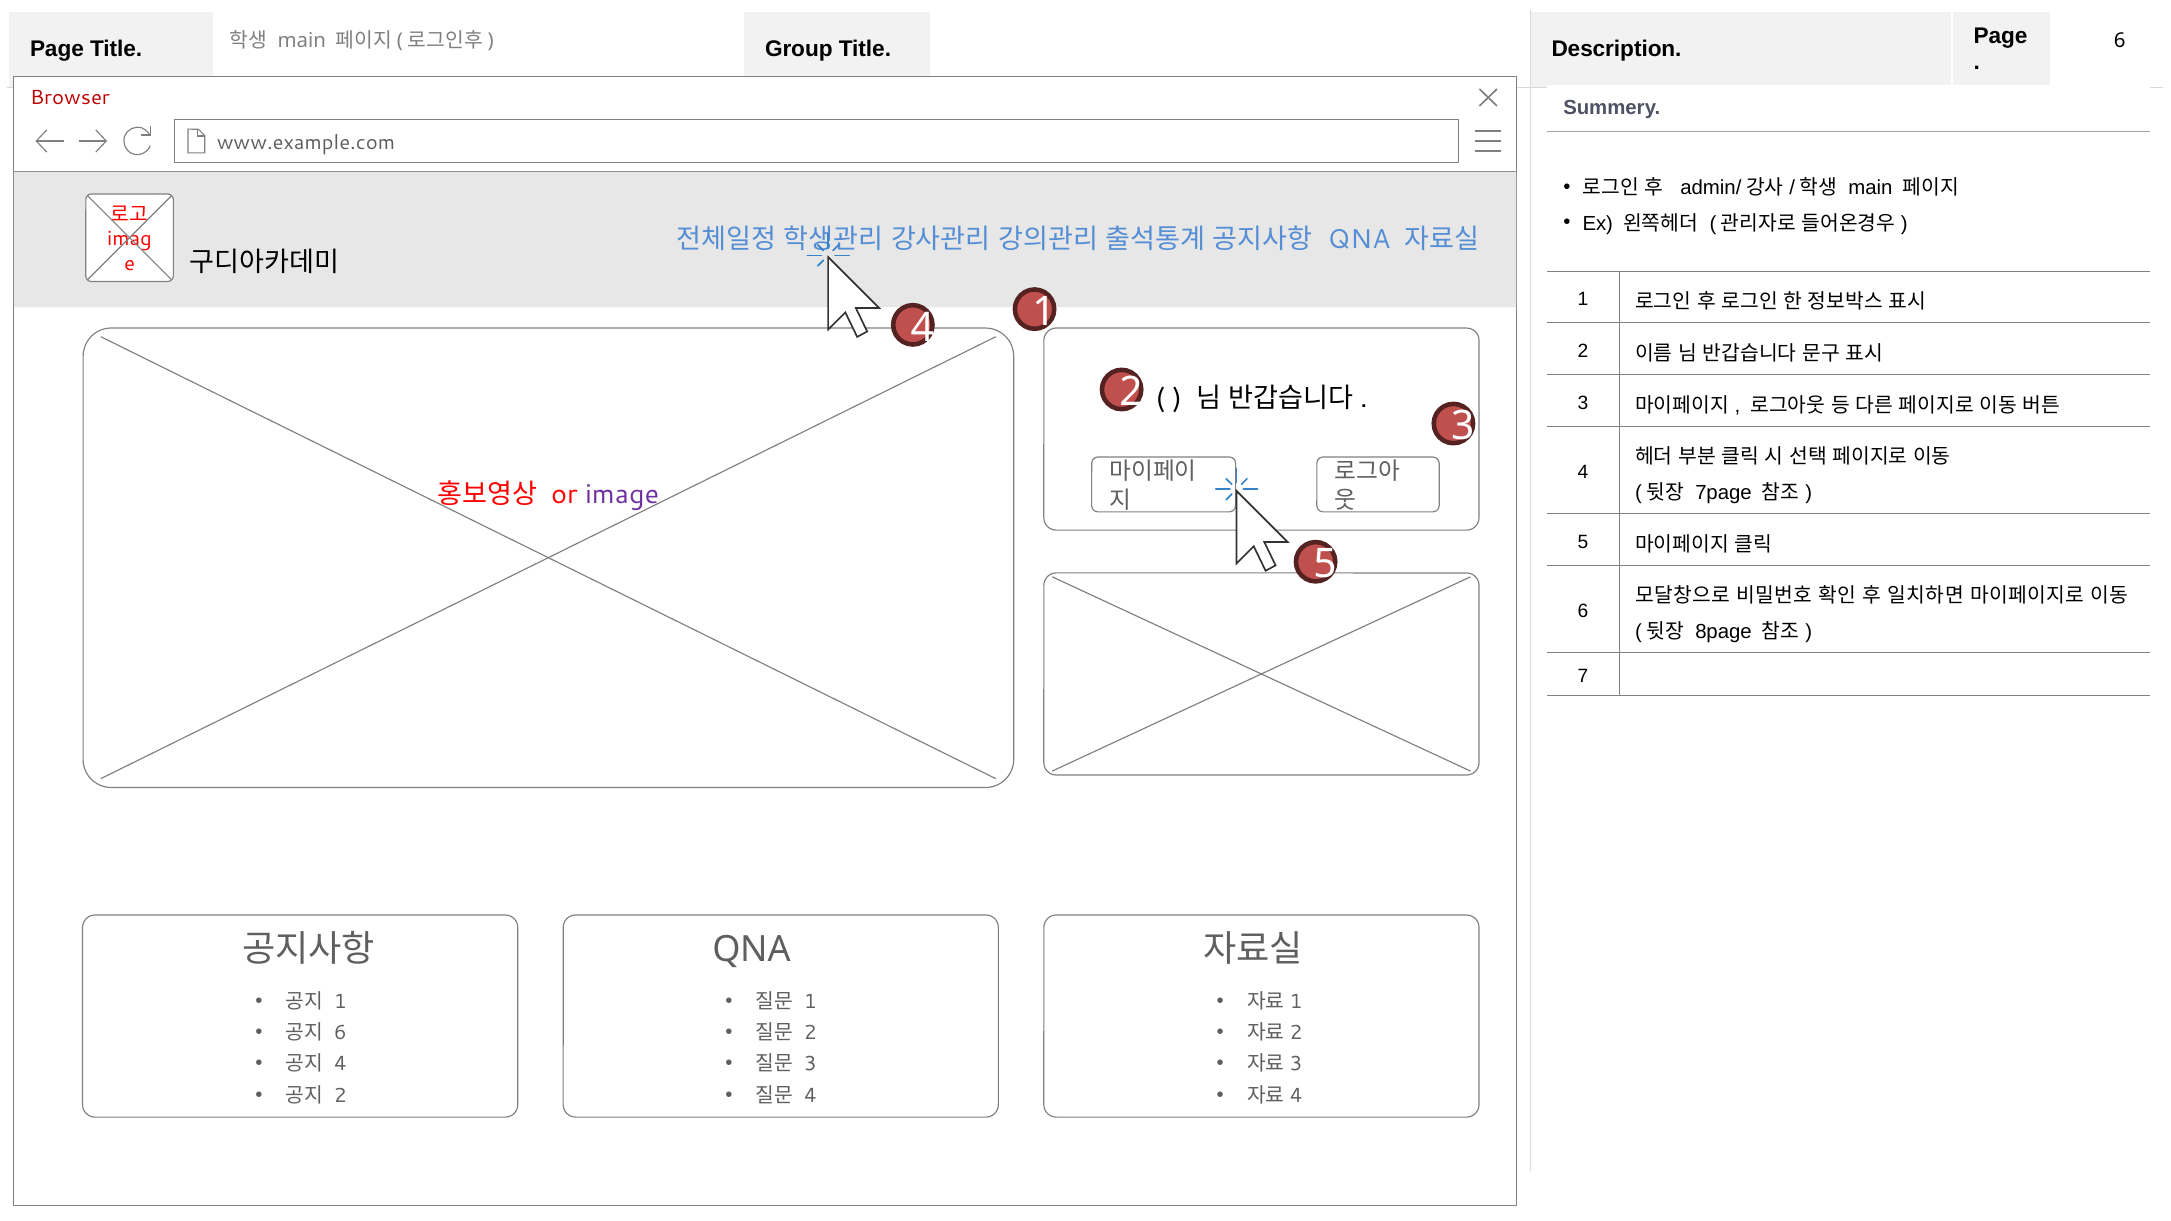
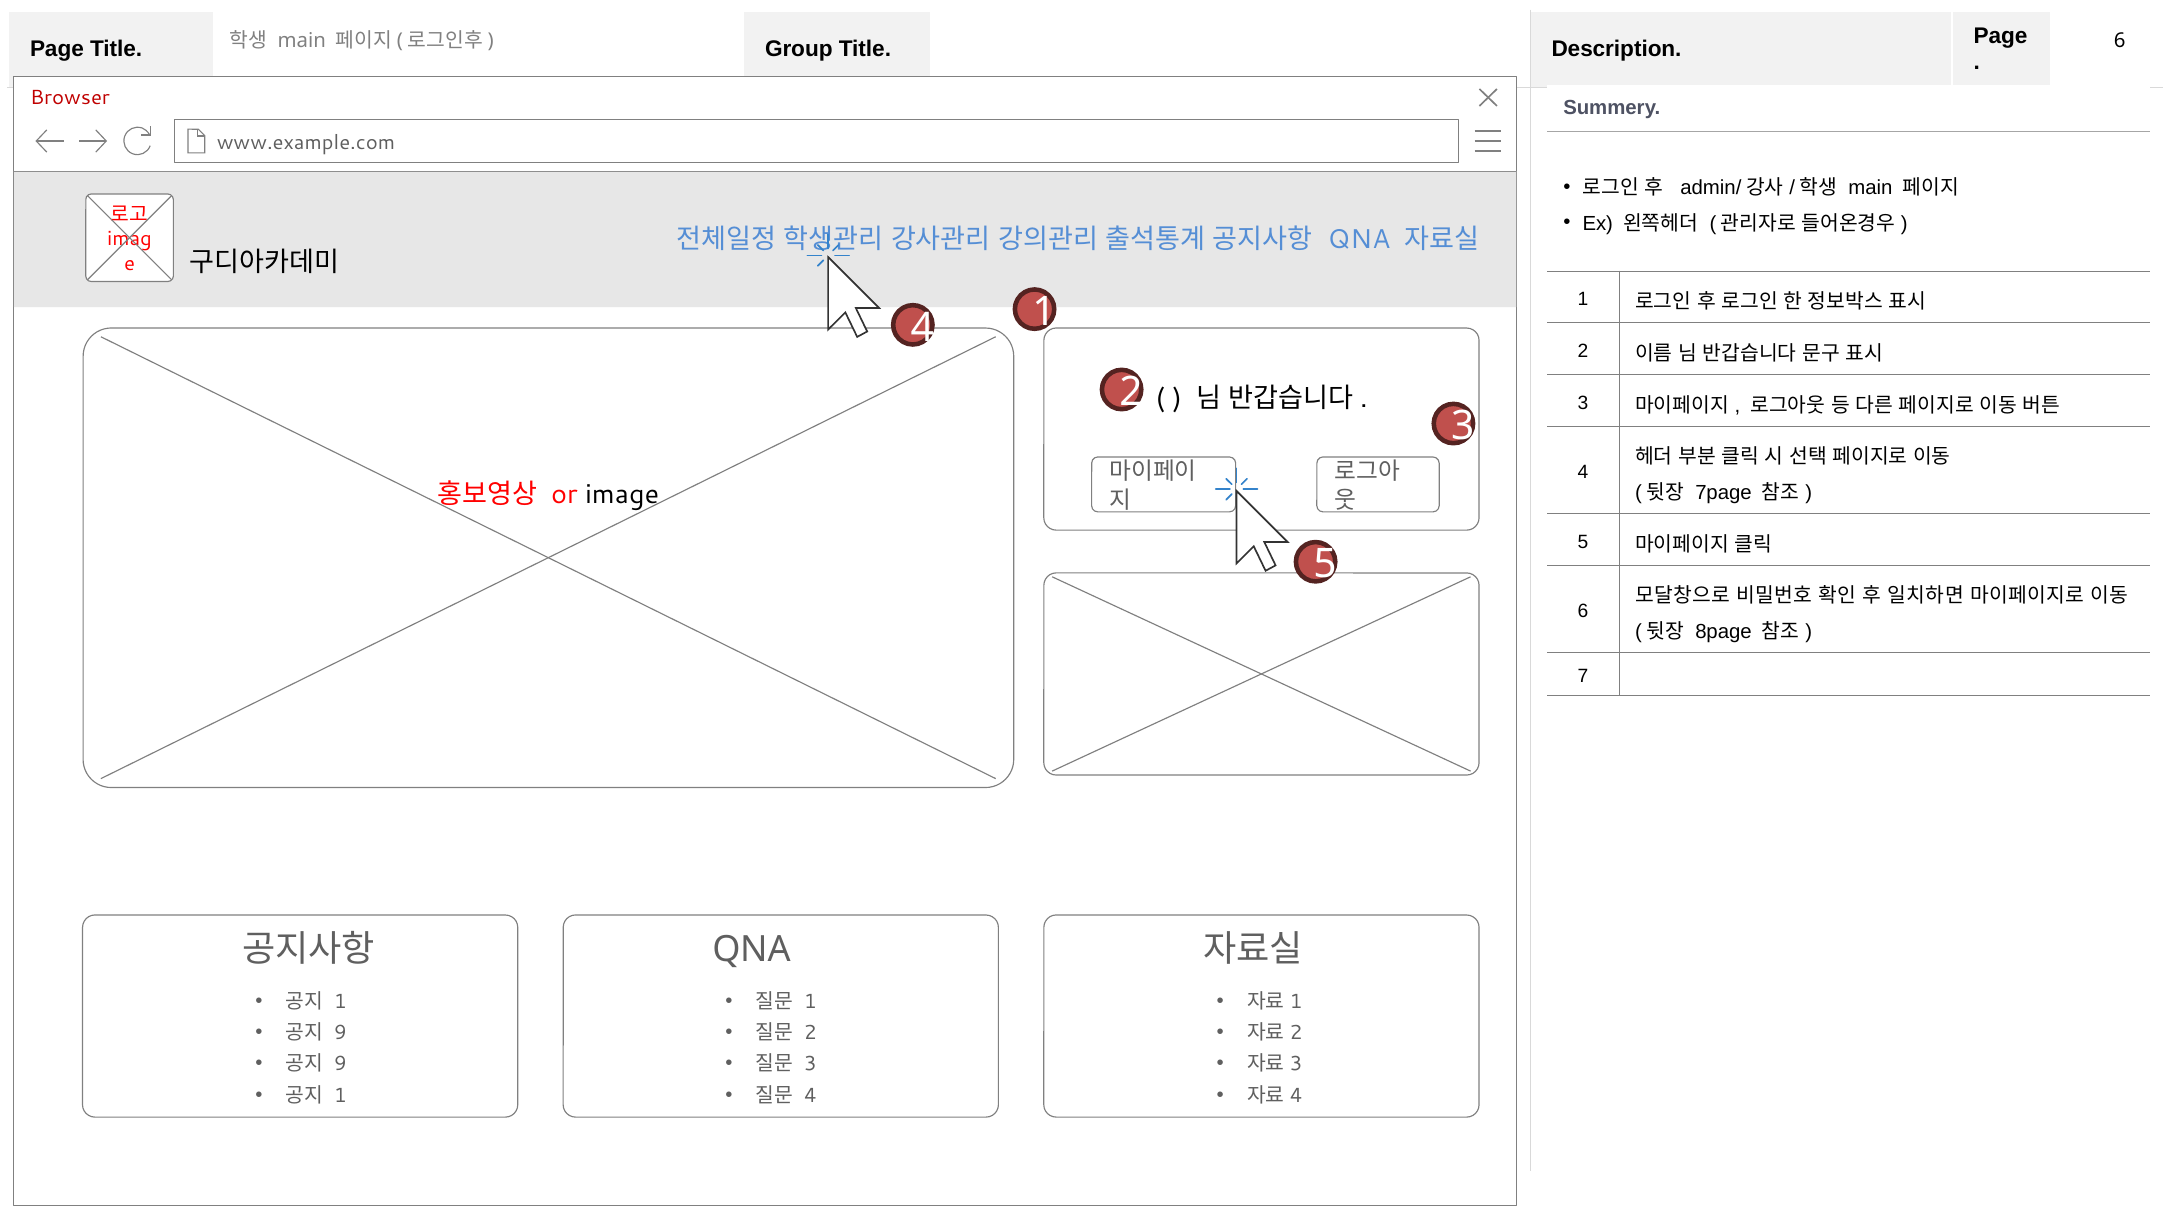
image colour: purple -> black
6 at (340, 1033): 6 -> 9
4 at (340, 1064): 4 -> 9
2 at (340, 1096): 2 -> 1
